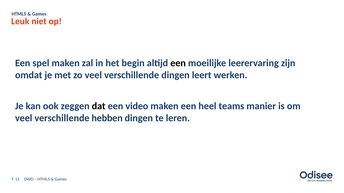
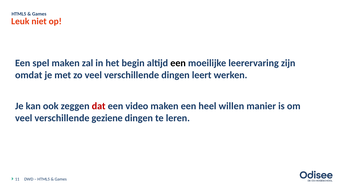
dat colour: black -> red
teams: teams -> willen
hebben: hebben -> geziene
